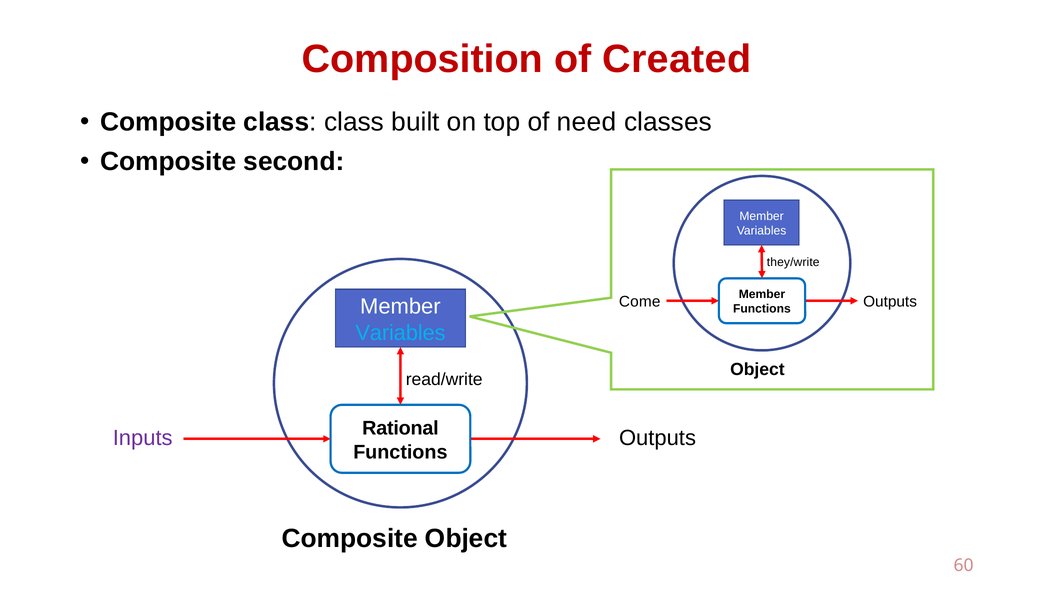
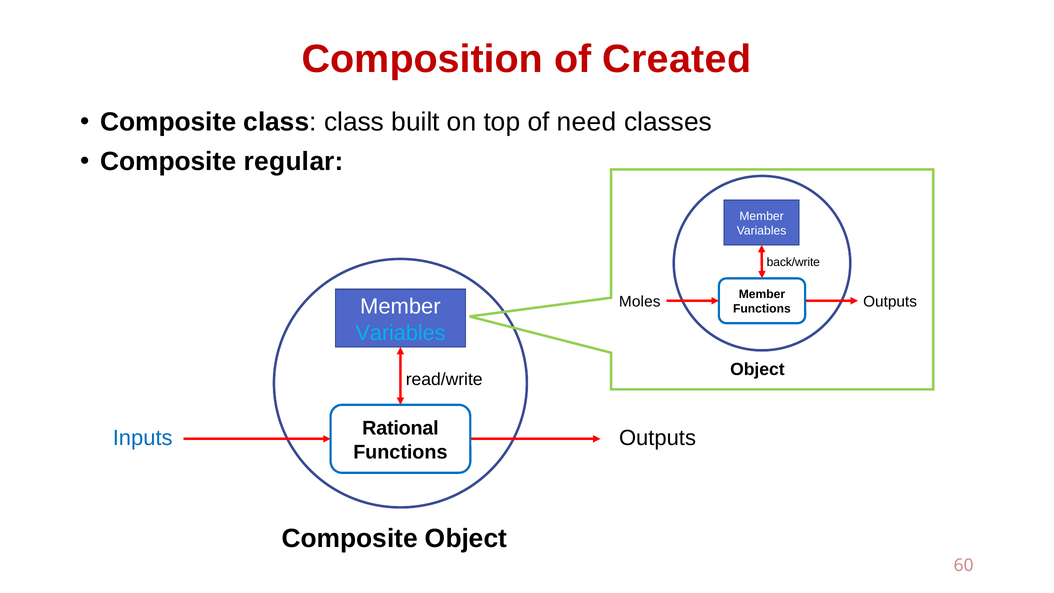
second: second -> regular
they/write: they/write -> back/write
Come: Come -> Moles
Inputs colour: purple -> blue
